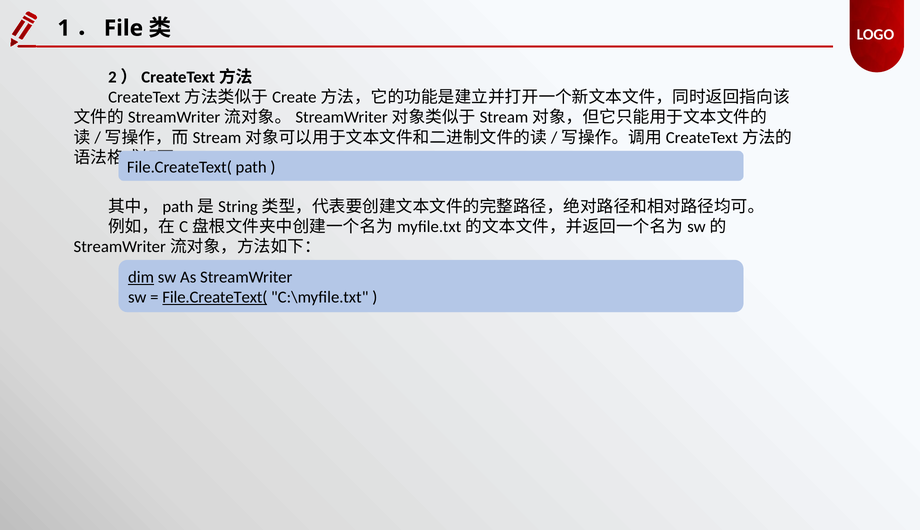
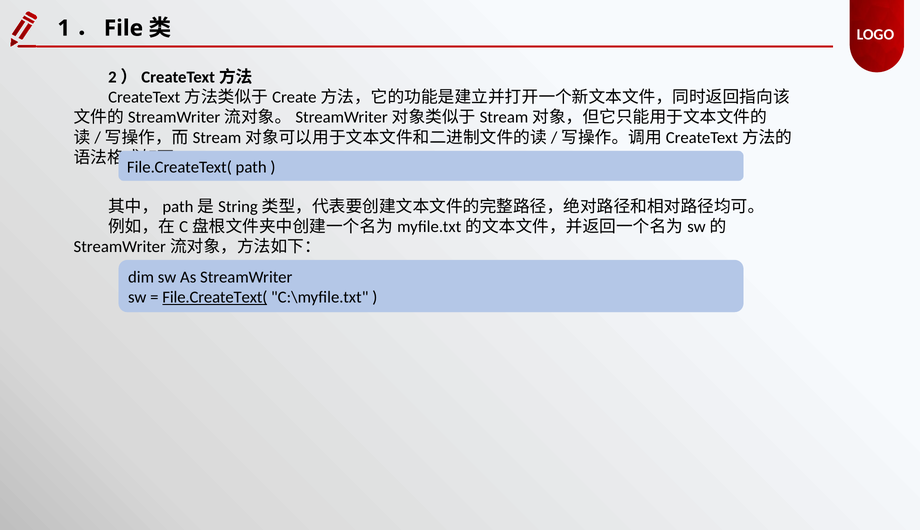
dim underline: present -> none
